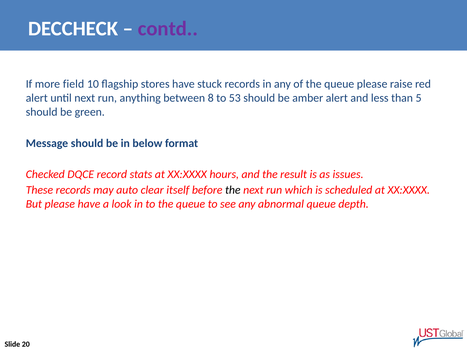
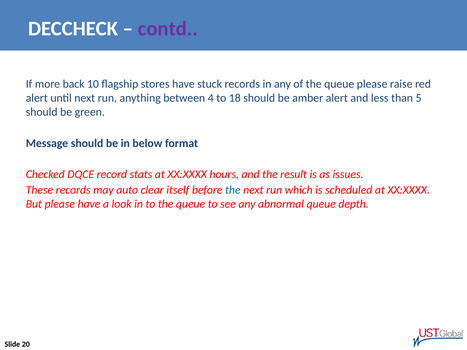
field: field -> back
8: 8 -> 4
53: 53 -> 18
the at (233, 190) colour: black -> blue
